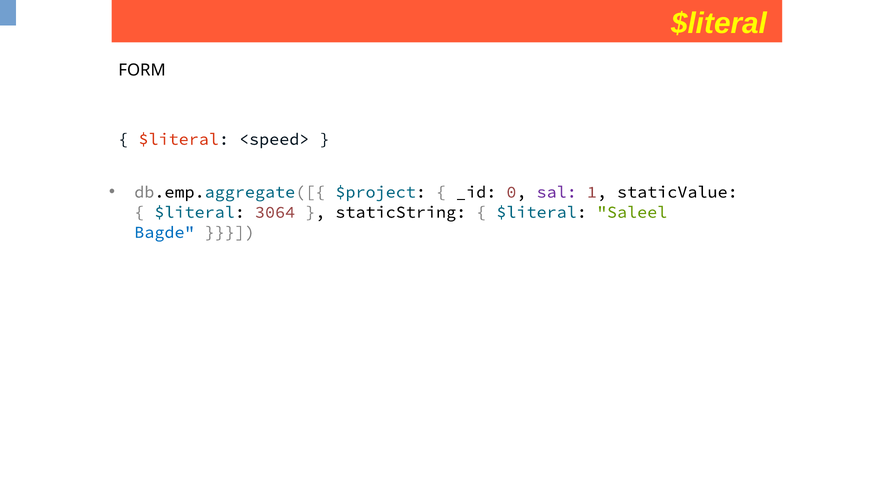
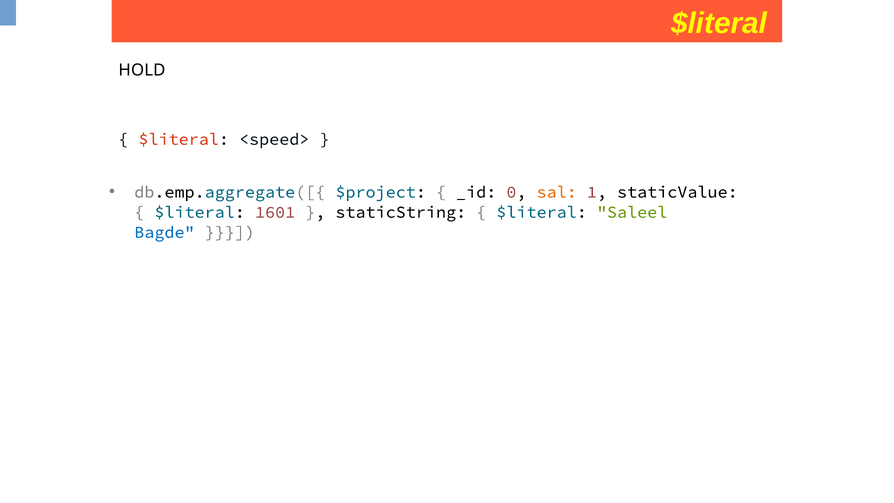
FORM: FORM -> HOLD
sal colour: purple -> orange
3064: 3064 -> 1601
